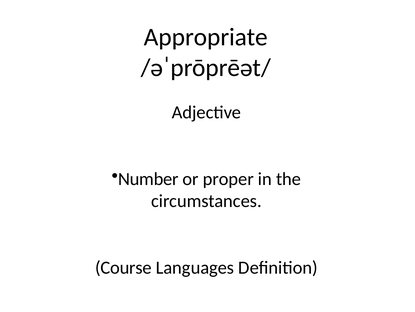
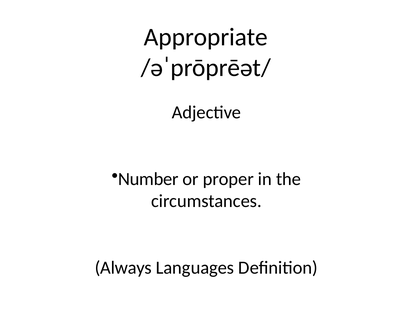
Course: Course -> Always
